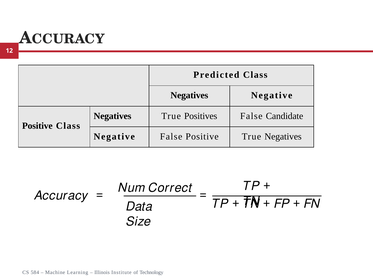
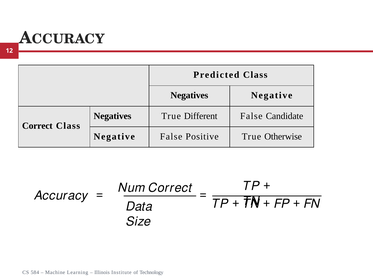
Positives: Positives -> Different
Positive at (37, 126): Positive -> Correct
True Negatives: Negatives -> Otherwise
